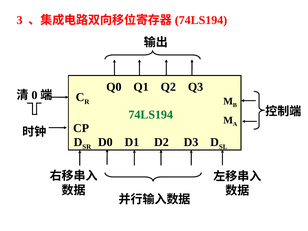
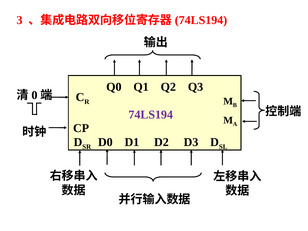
74LS194 at (151, 115) colour: green -> purple
